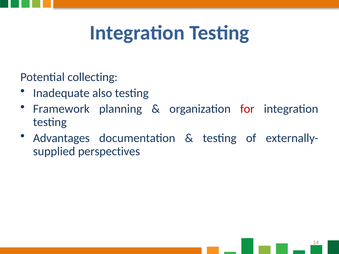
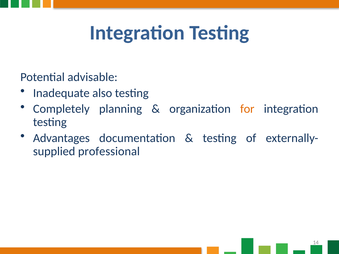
collecting: collecting -> advisable
Framework: Framework -> Completely
for colour: red -> orange
perspectives: perspectives -> professional
